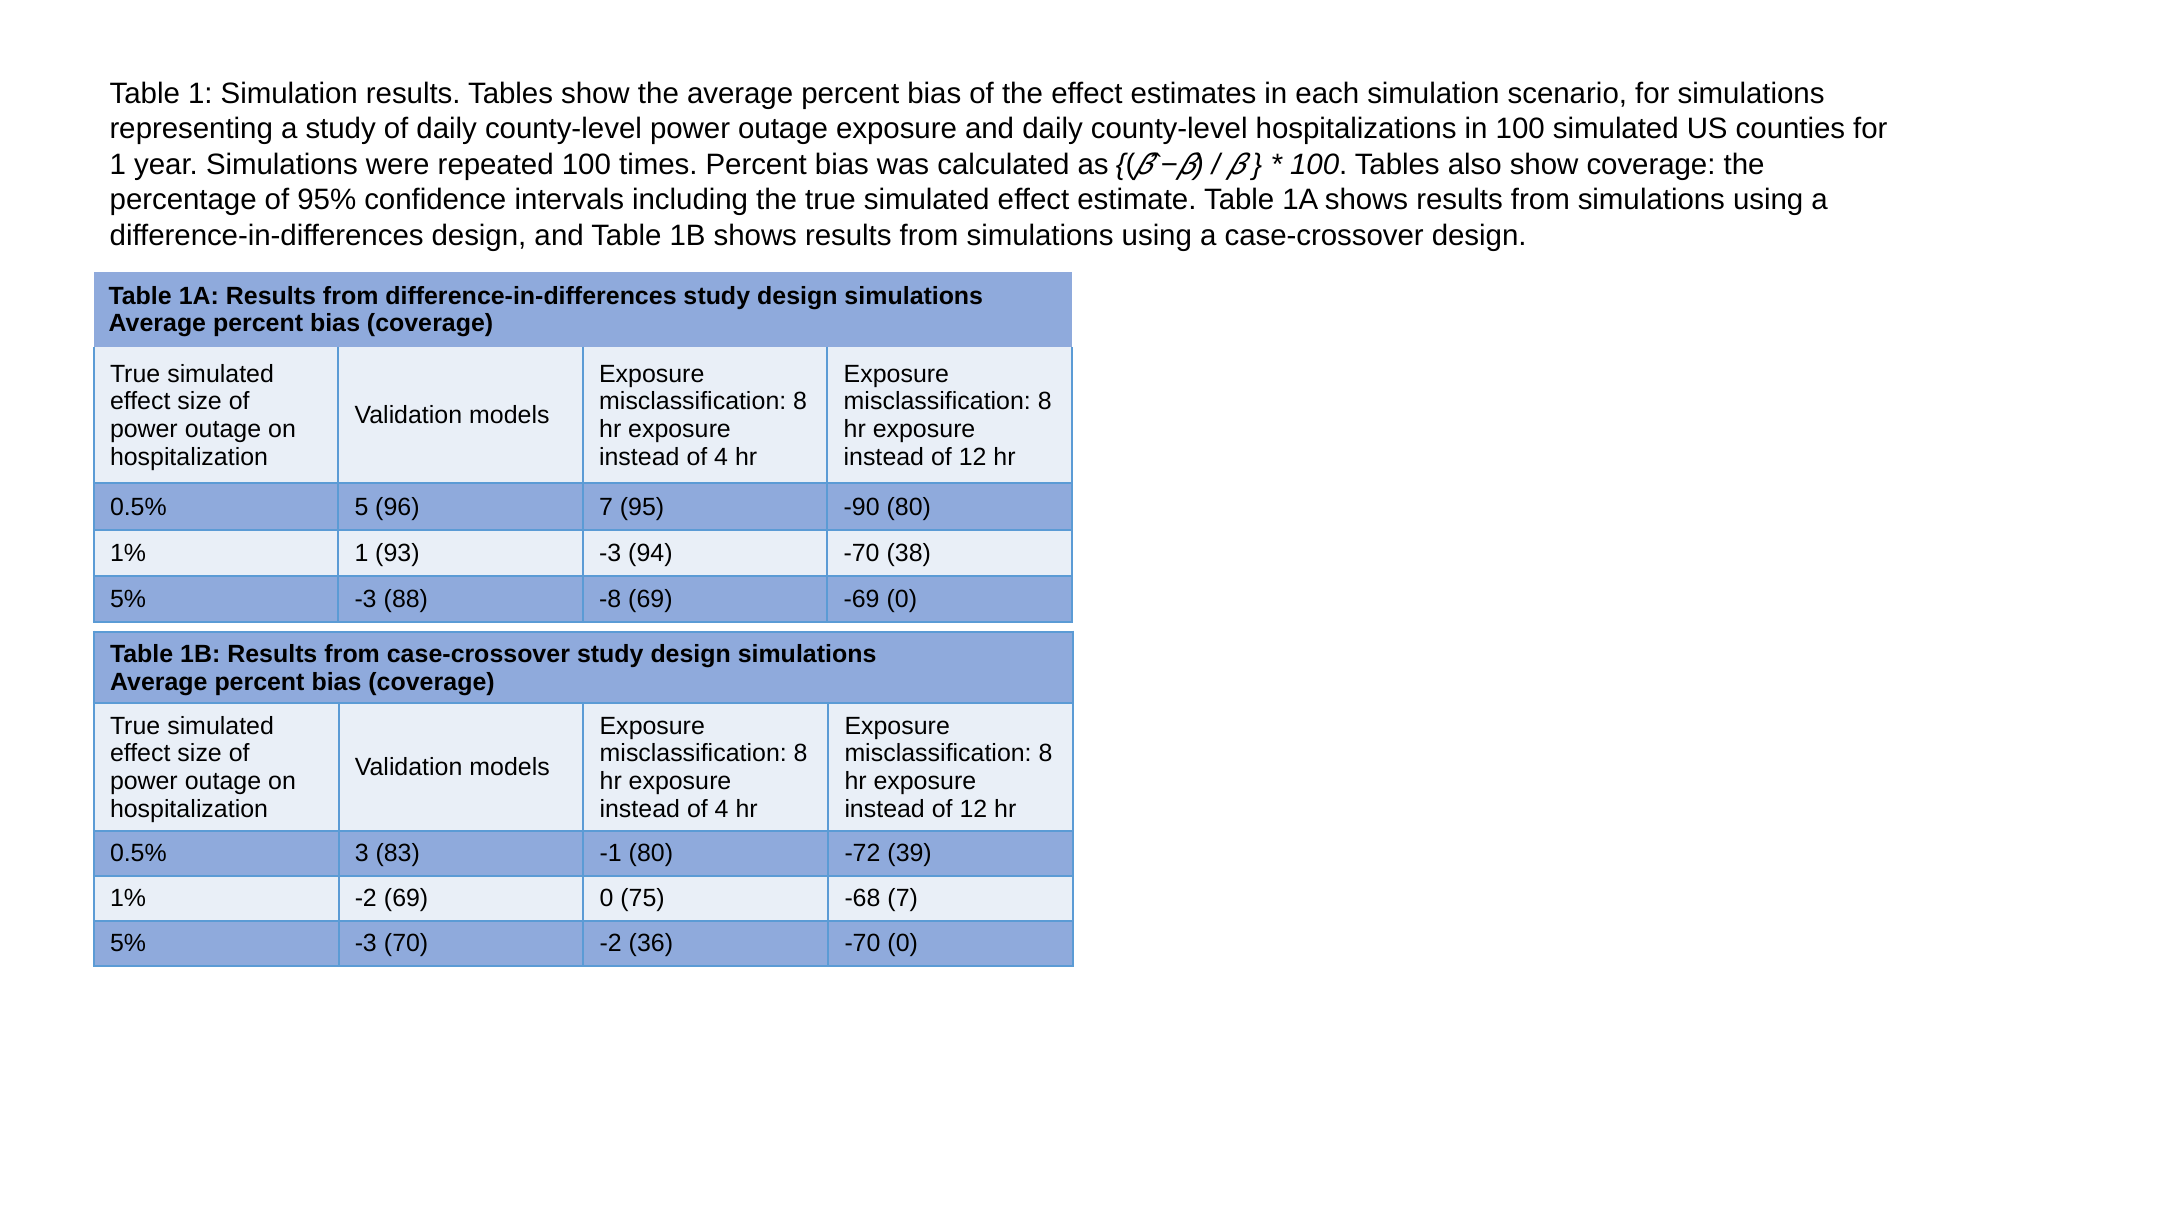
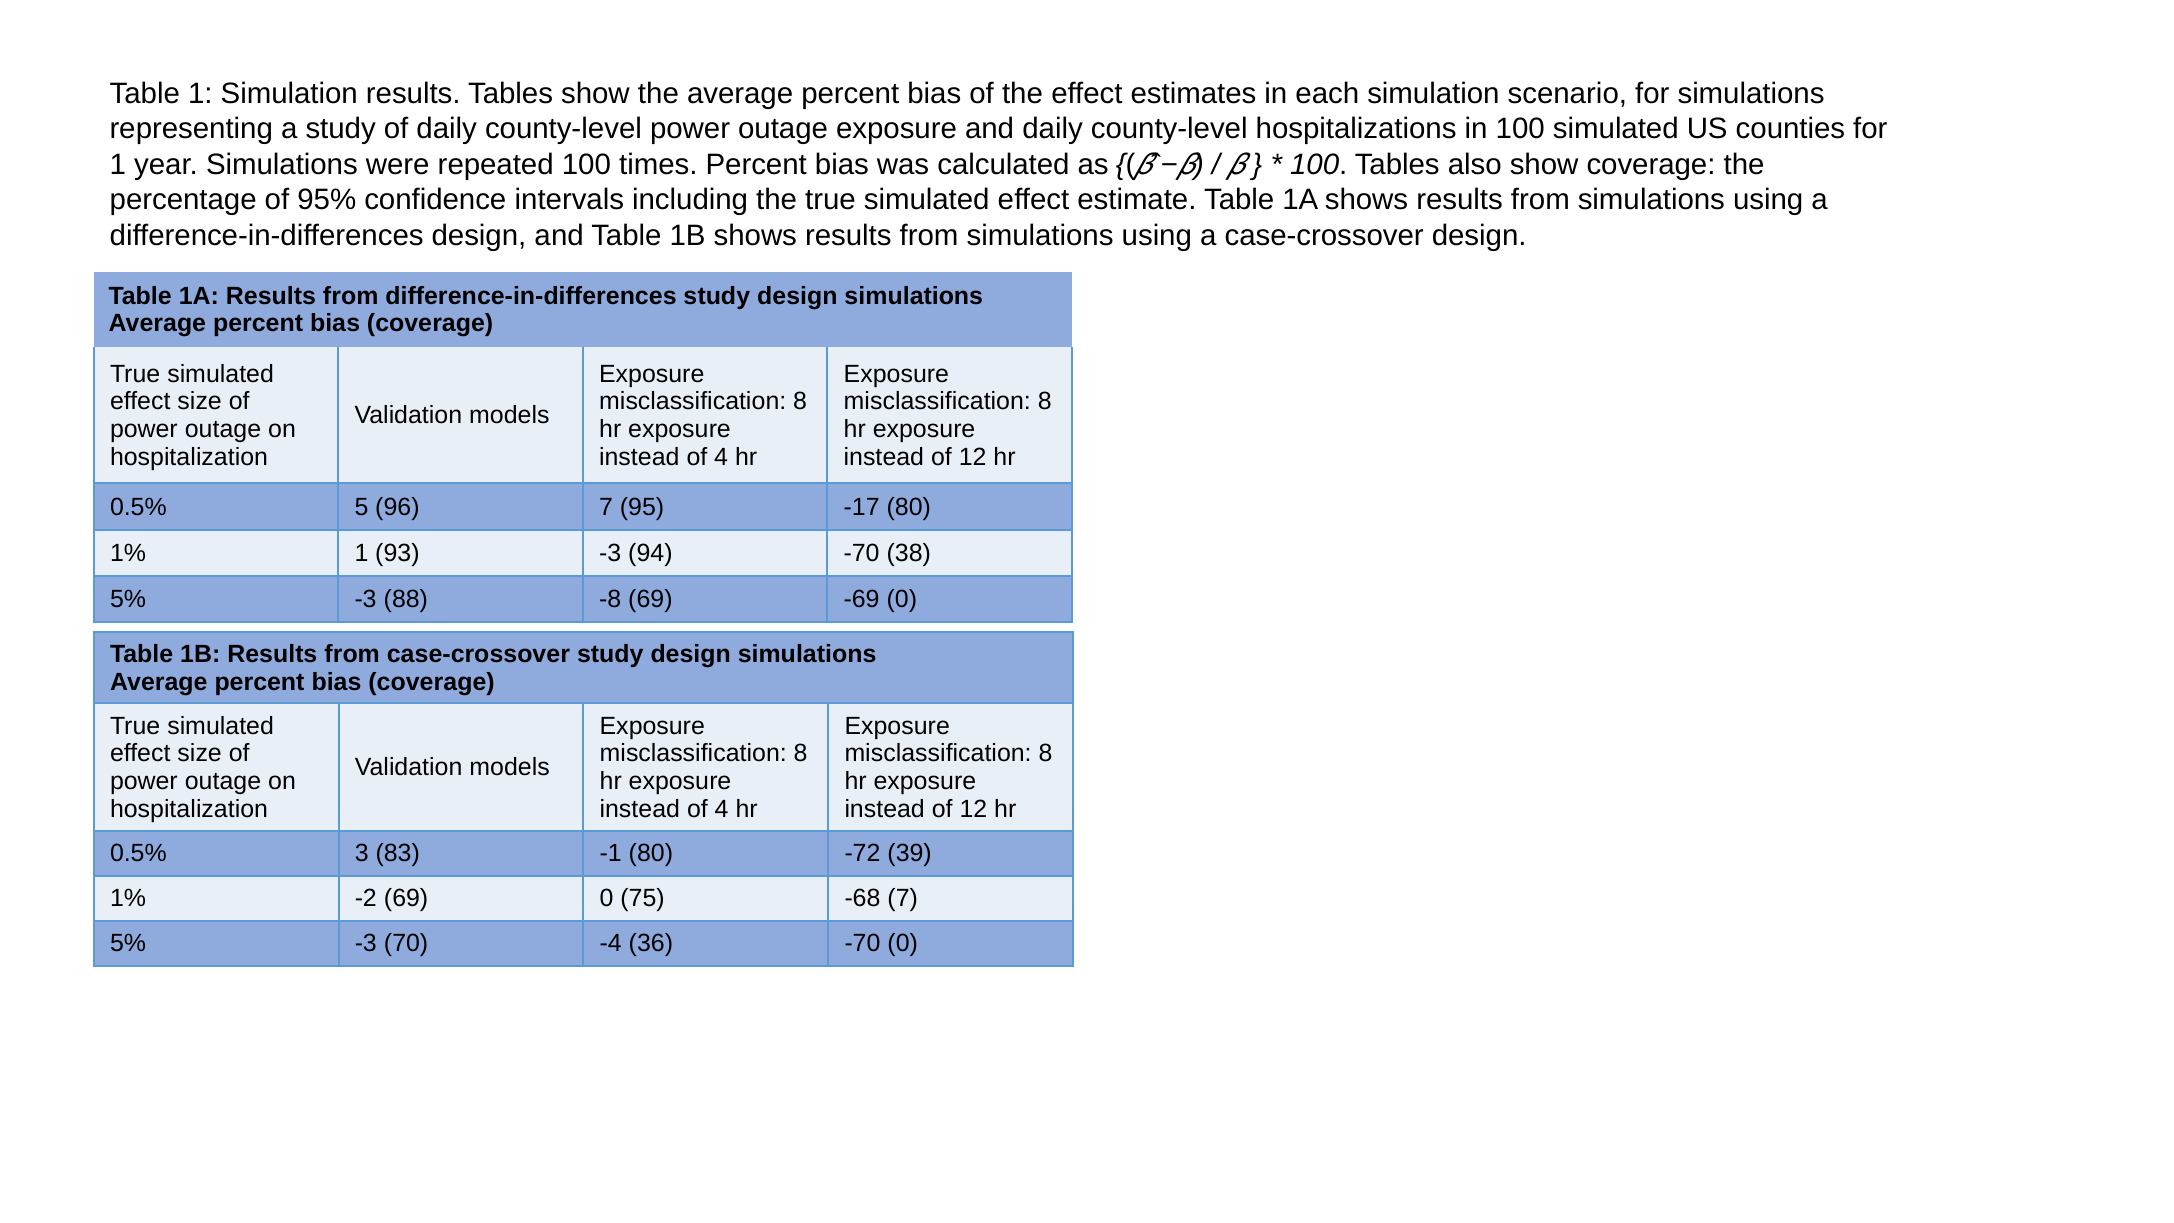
-90: -90 -> -17
70 -2: -2 -> -4
